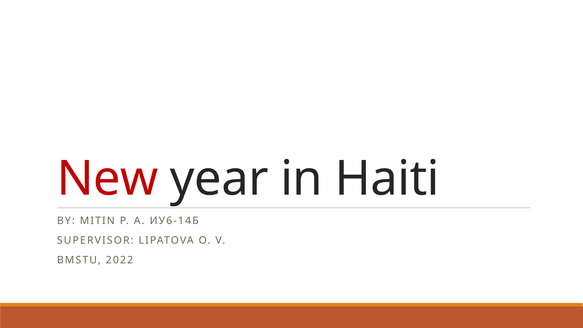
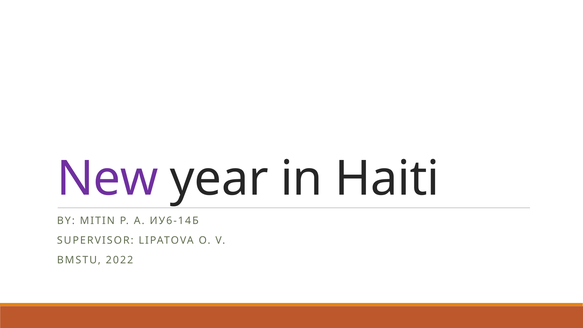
New colour: red -> purple
